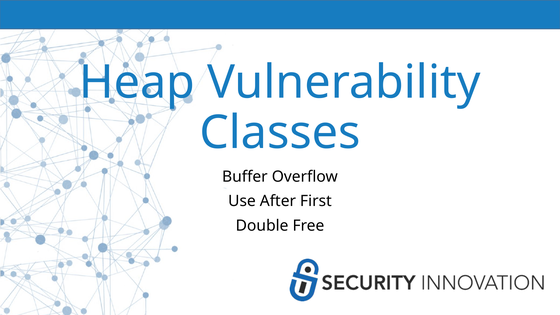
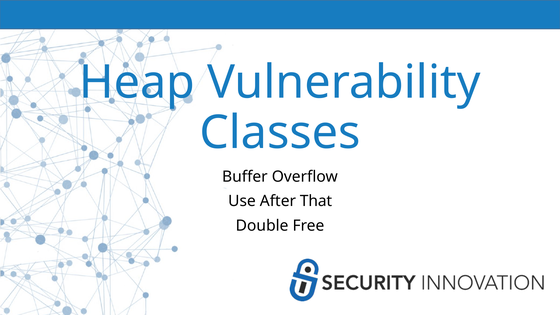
First: First -> That
